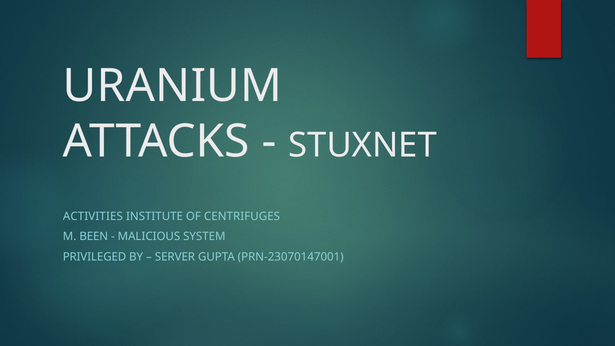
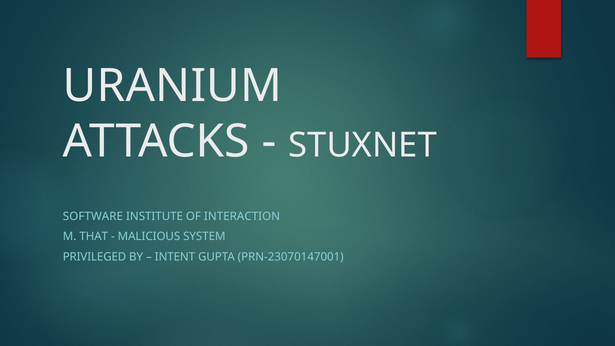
ACTIVITIES: ACTIVITIES -> SOFTWARE
CENTRIFUGES: CENTRIFUGES -> INTERACTION
BEEN: BEEN -> THAT
SERVER: SERVER -> INTENT
